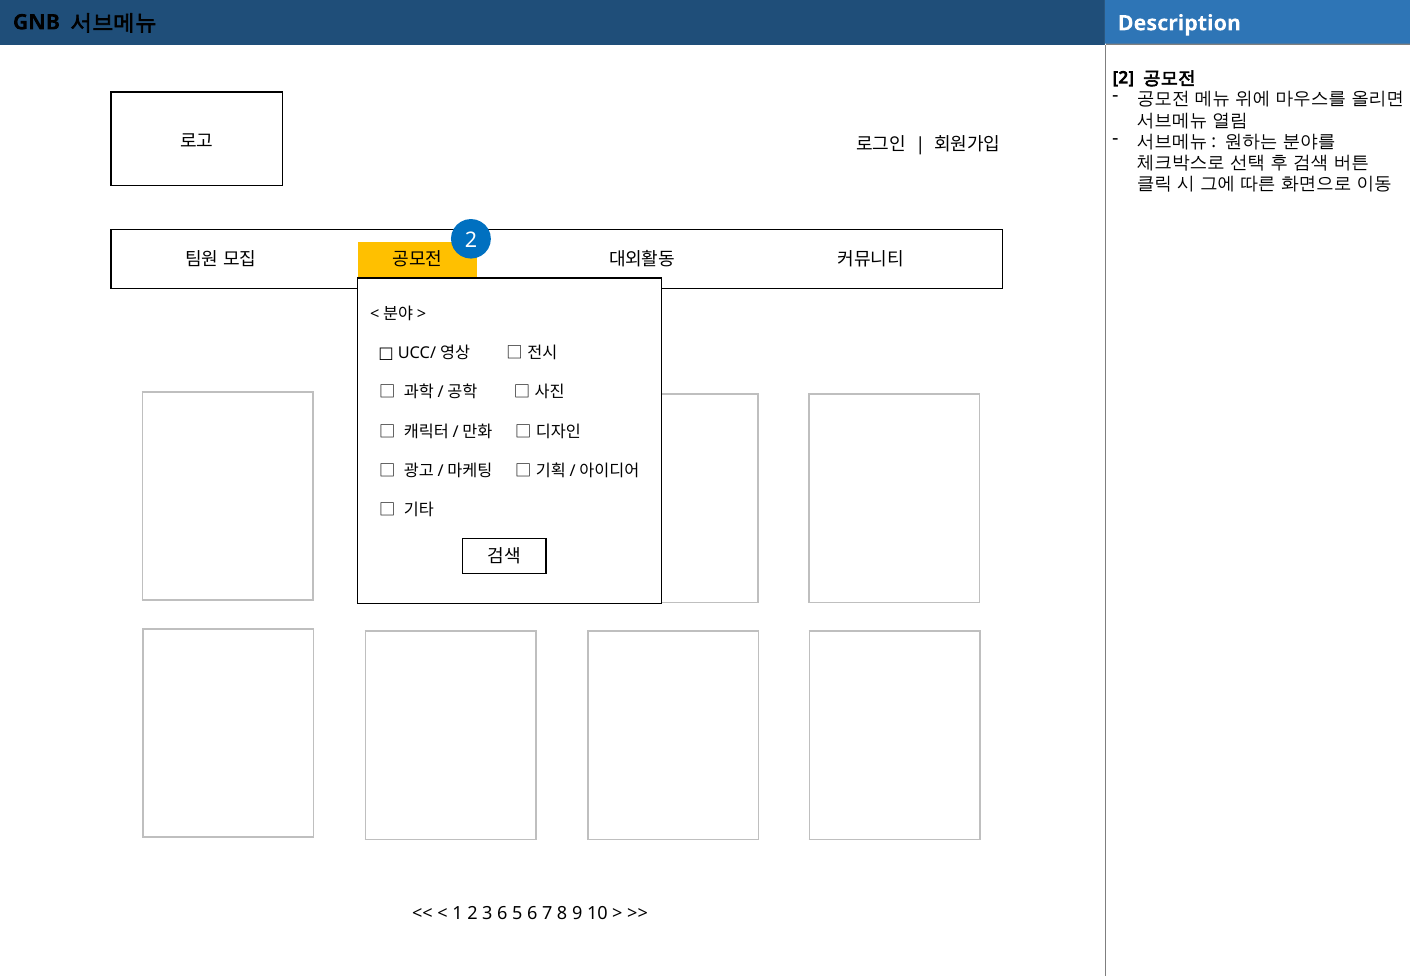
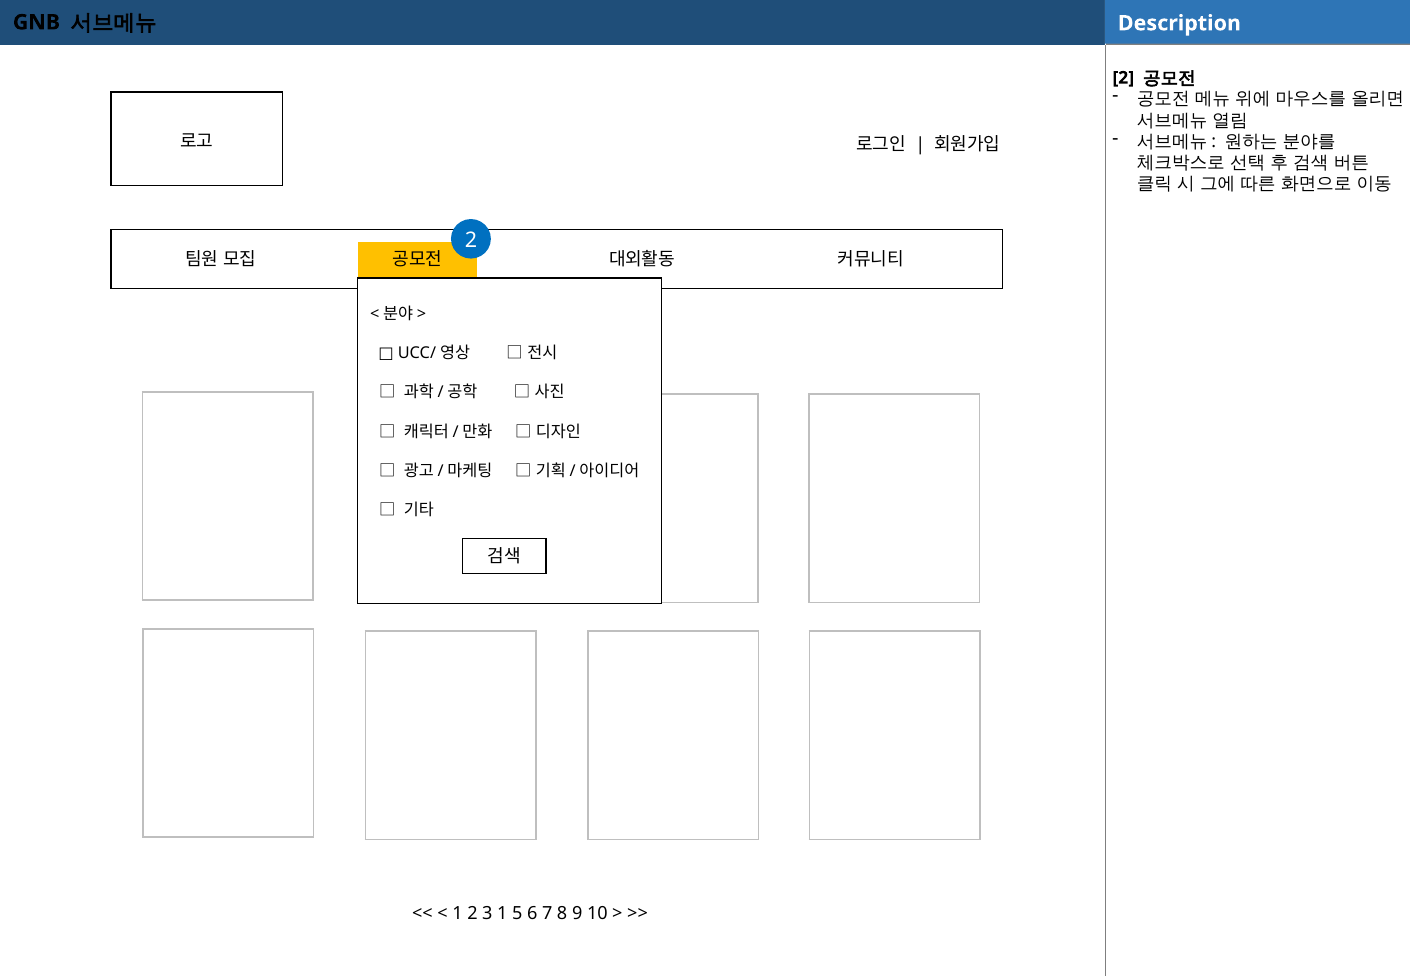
3 6: 6 -> 1
